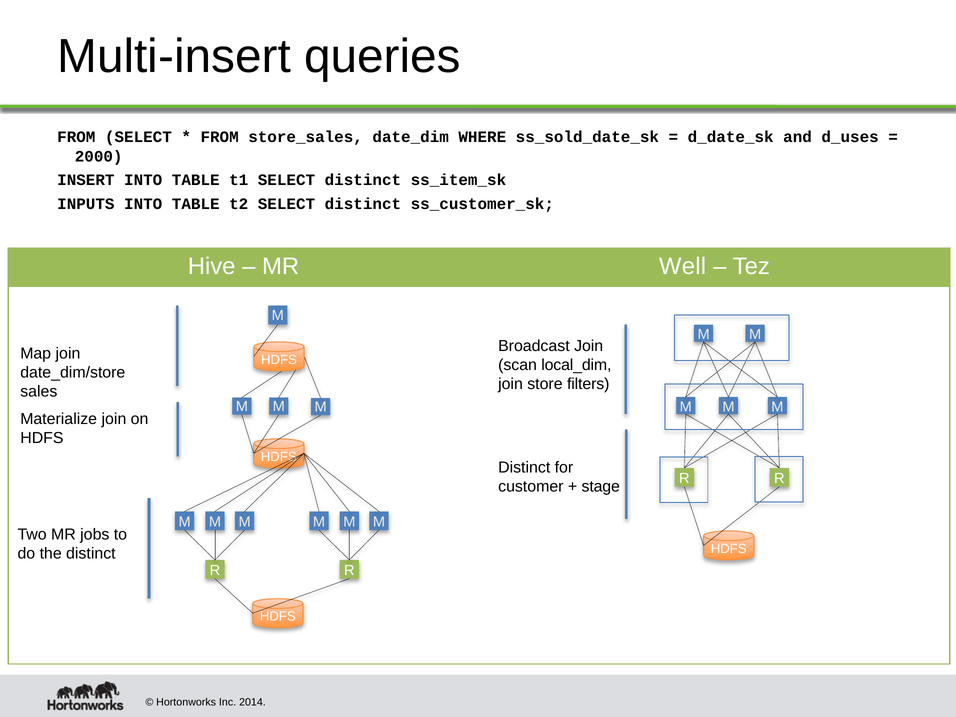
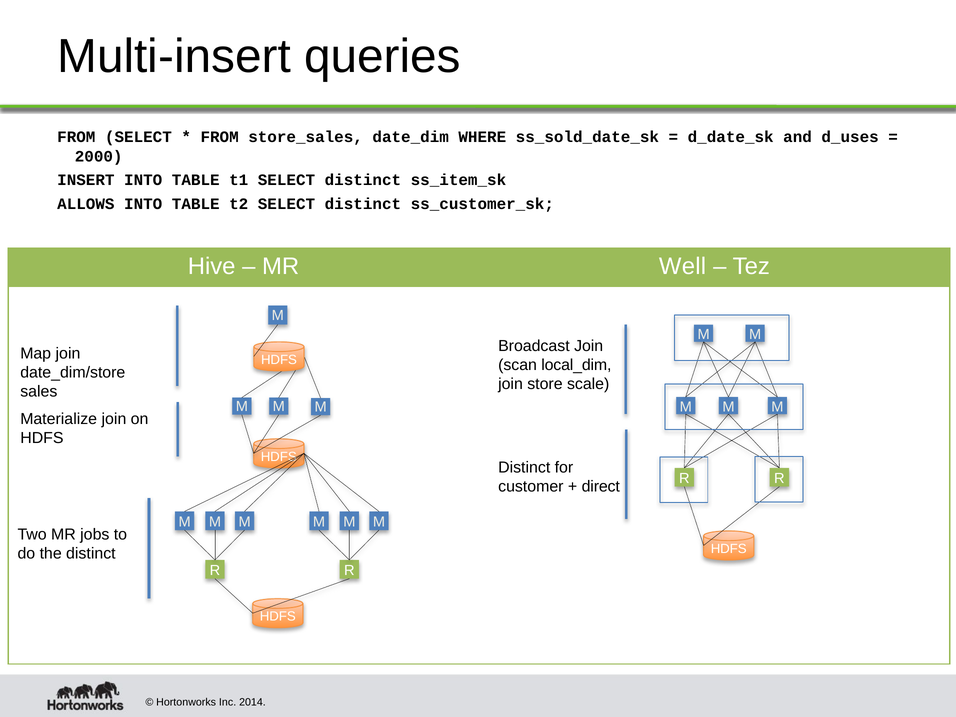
INPUTS: INPUTS -> ALLOWS
filters: filters -> scale
stage: stage -> direct
